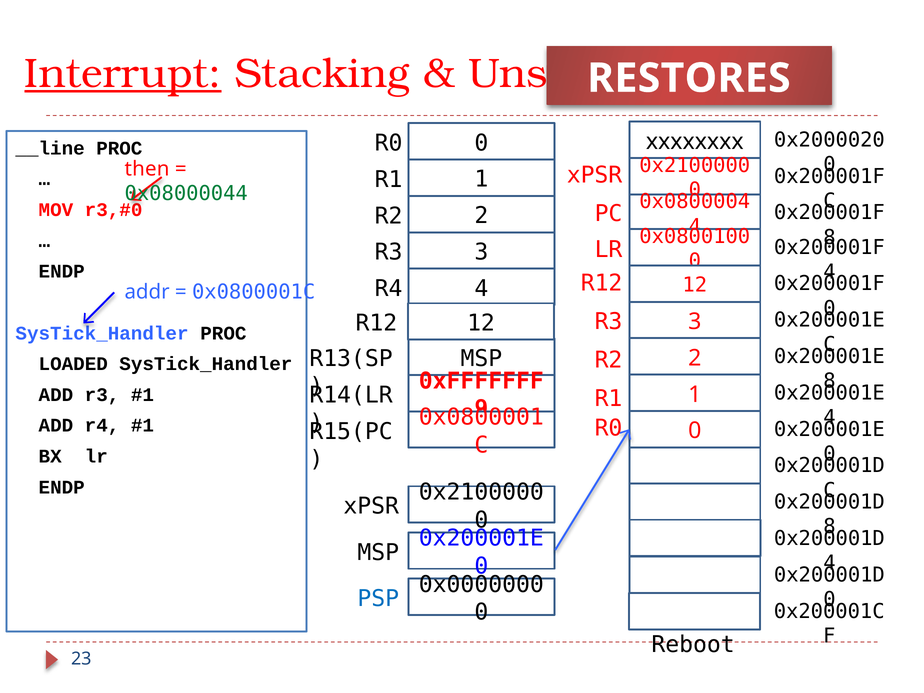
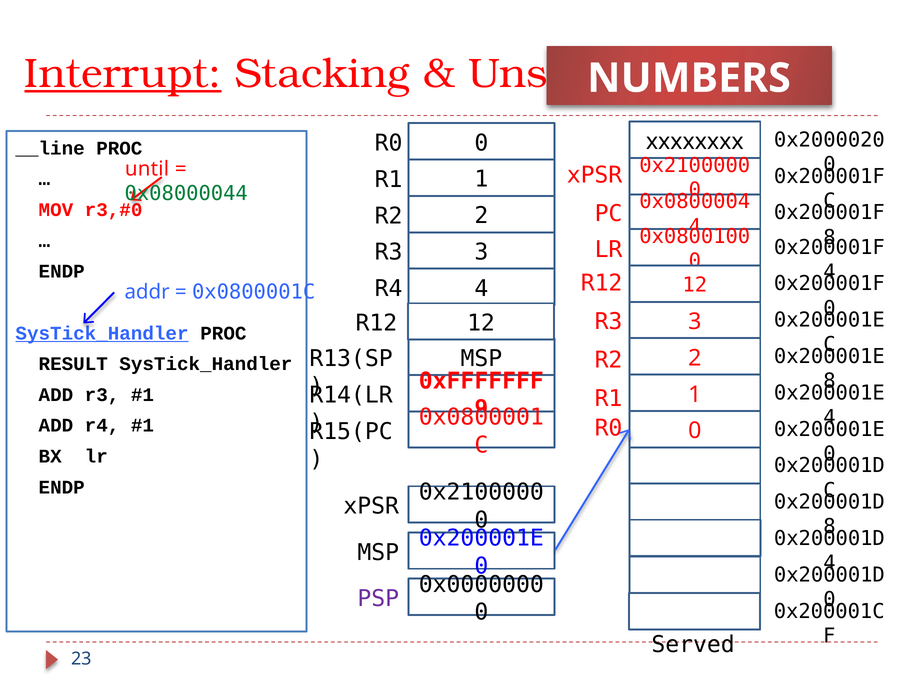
RESTORES: RESTORES -> NUMBERS
then: then -> until
SysTick_Handler at (102, 333) underline: none -> present
LOADED: LOADED -> RESULT
PSP colour: blue -> purple
Reboot: Reboot -> Served
